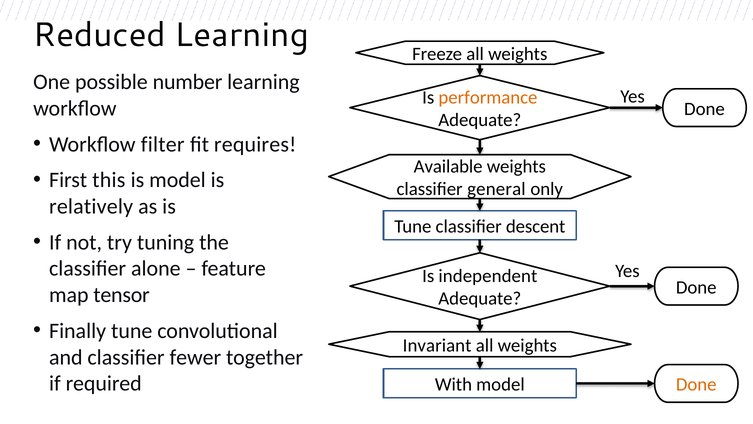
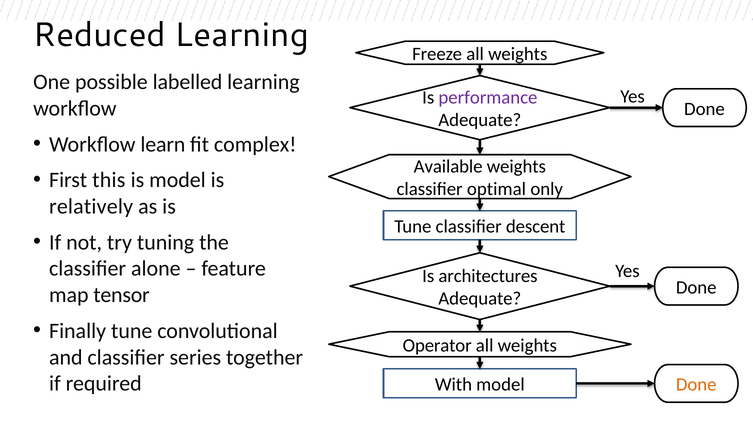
number: number -> labelled
performance colour: orange -> purple
filter: filter -> learn
requires: requires -> complex
general: general -> optimal
independent: independent -> architectures
Invariant: Invariant -> Operator
fewer: fewer -> series
